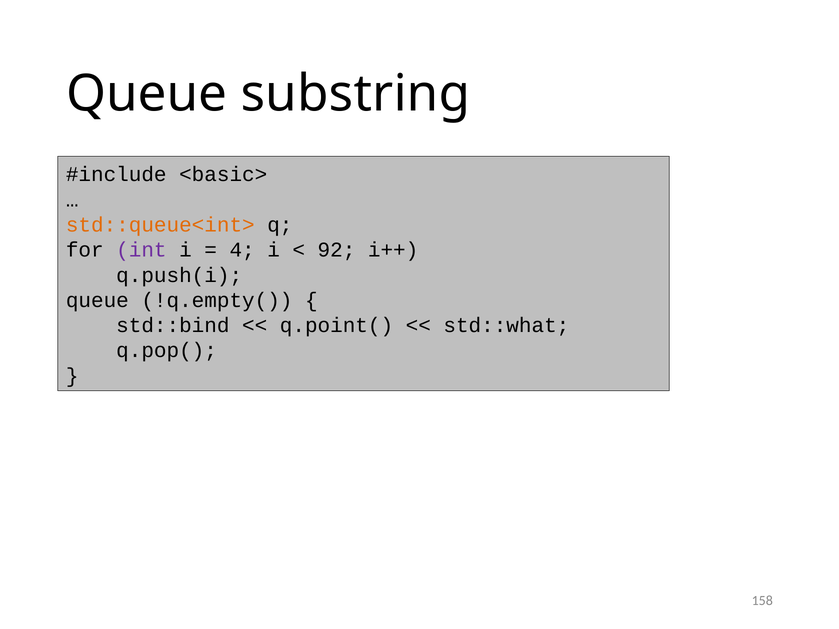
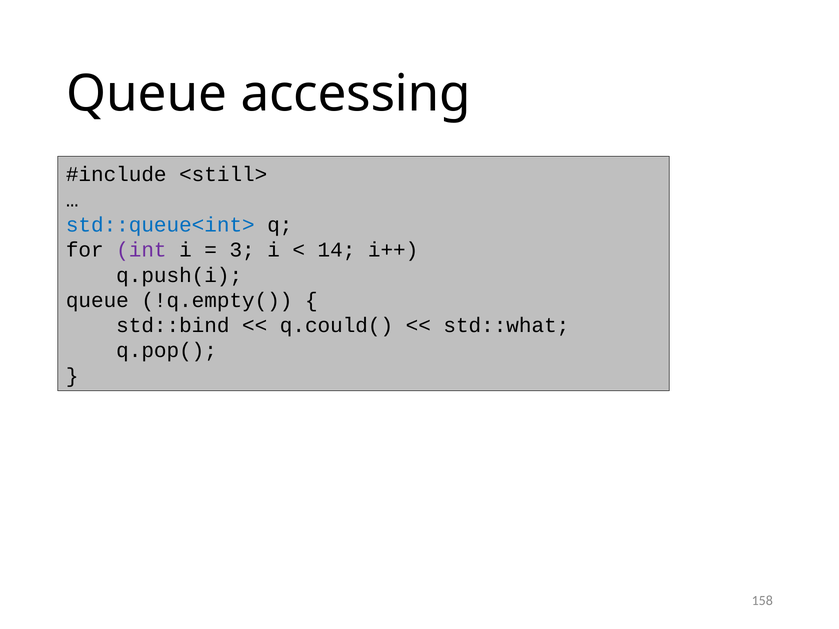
substring: substring -> accessing
<basic>: <basic> -> <still>
std::queue<int> colour: orange -> blue
4: 4 -> 3
92: 92 -> 14
q.point(: q.point( -> q.could(
